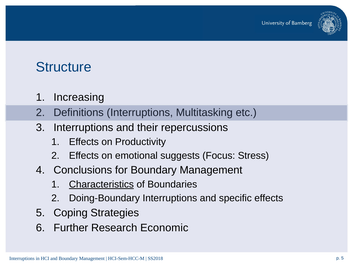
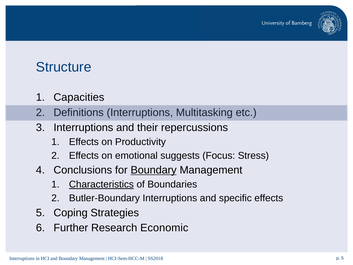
Increasing: Increasing -> Capacities
Boundary at (154, 170) underline: none -> present
Doing-Boundary: Doing-Boundary -> Butler-Boundary
